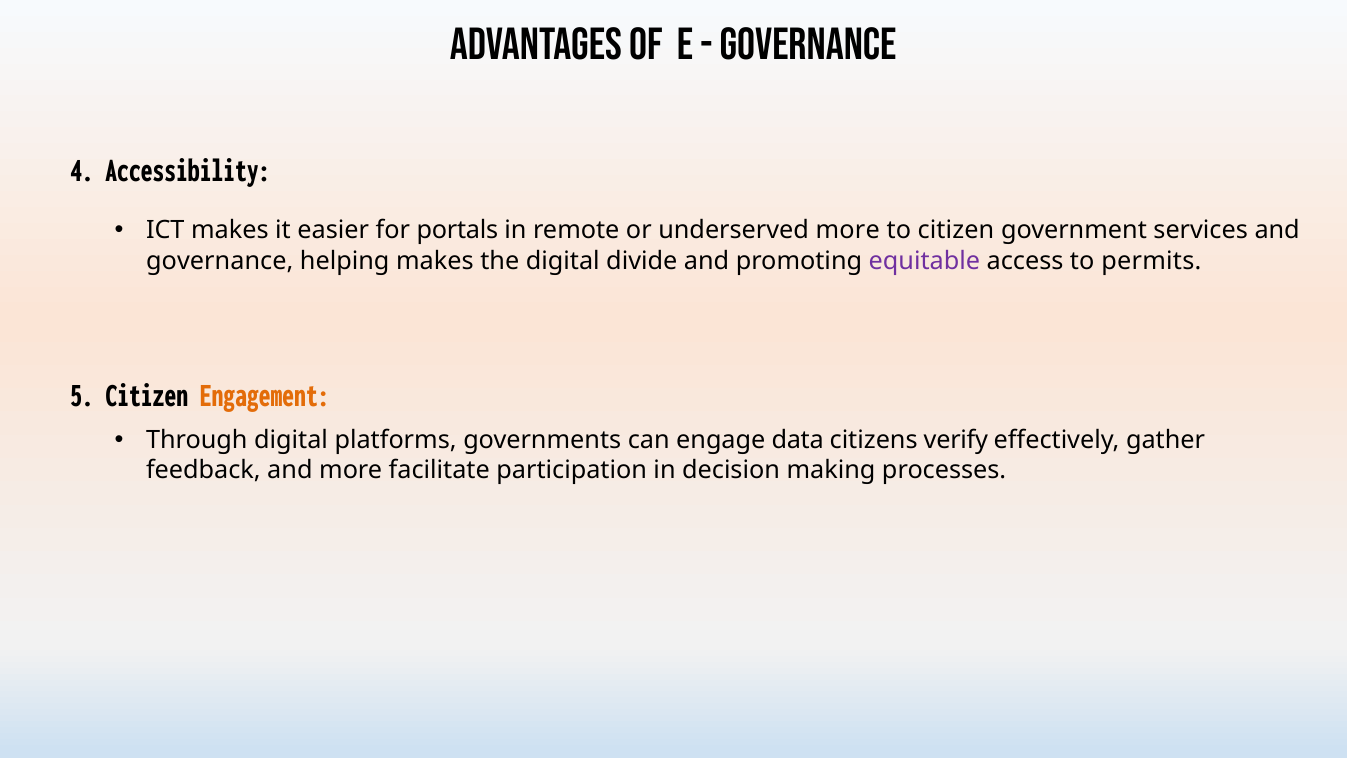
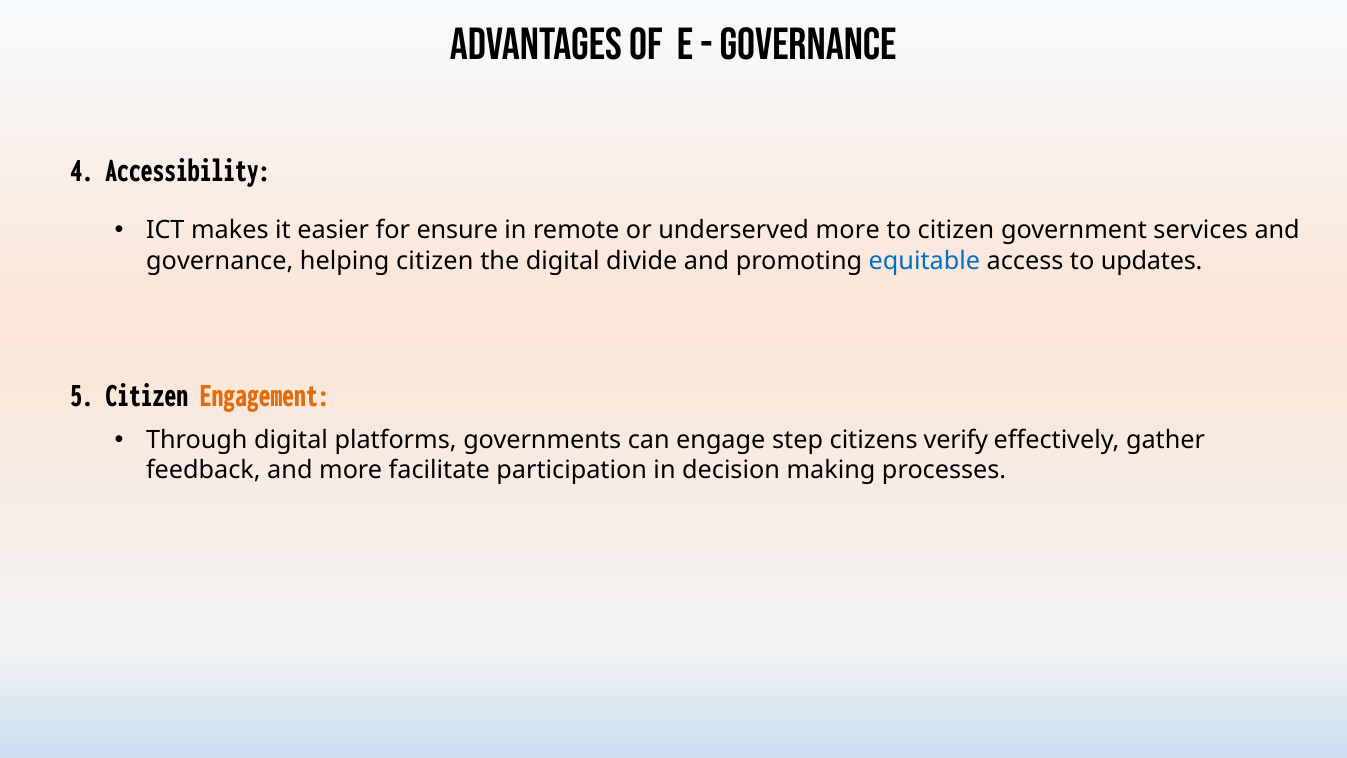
portals: portals -> ensure
helping makes: makes -> citizen
equitable colour: purple -> blue
permits: permits -> updates
data: data -> step
